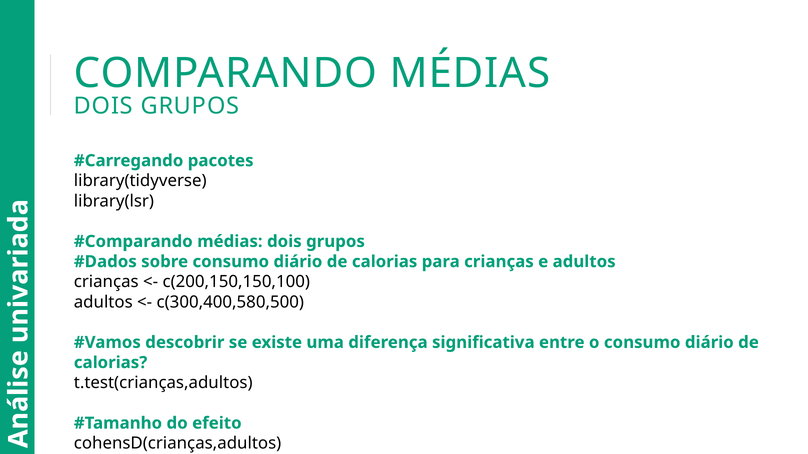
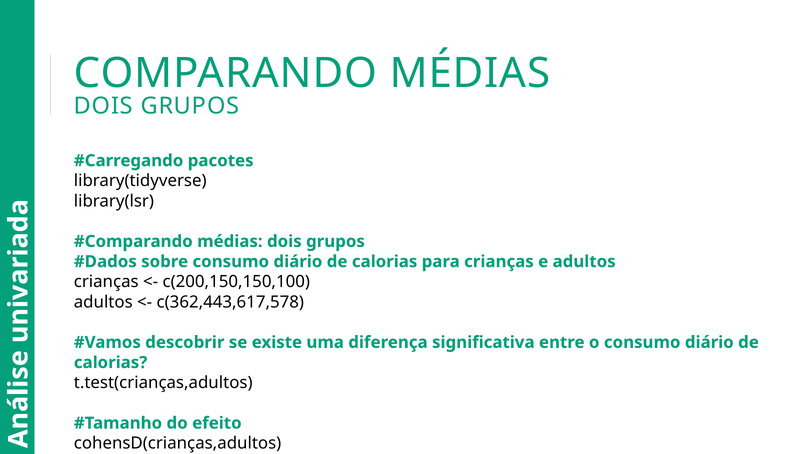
c(300,400,580,500: c(300,400,580,500 -> c(362,443,617,578
